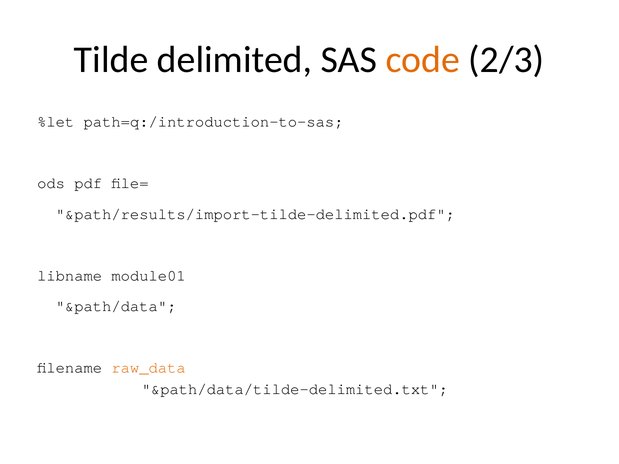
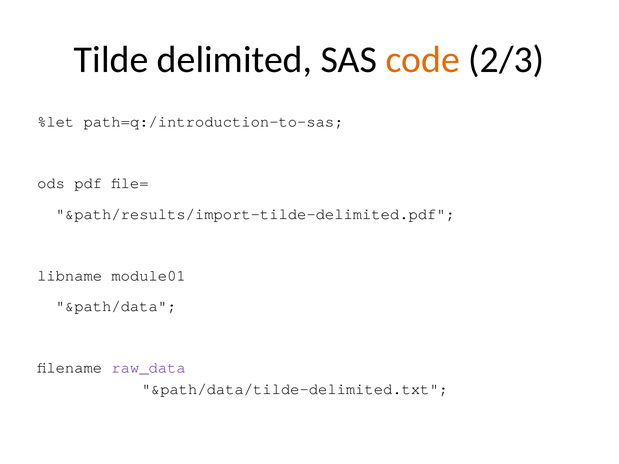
raw_data colour: orange -> purple
